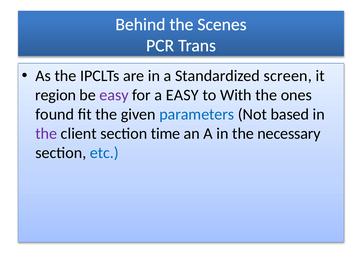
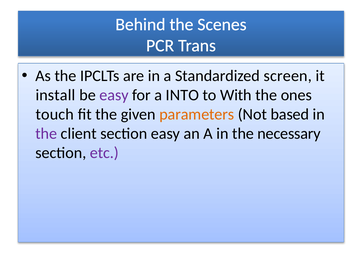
region: region -> install
a EASY: EASY -> INTO
found: found -> touch
parameters colour: blue -> orange
section time: time -> easy
etc colour: blue -> purple
